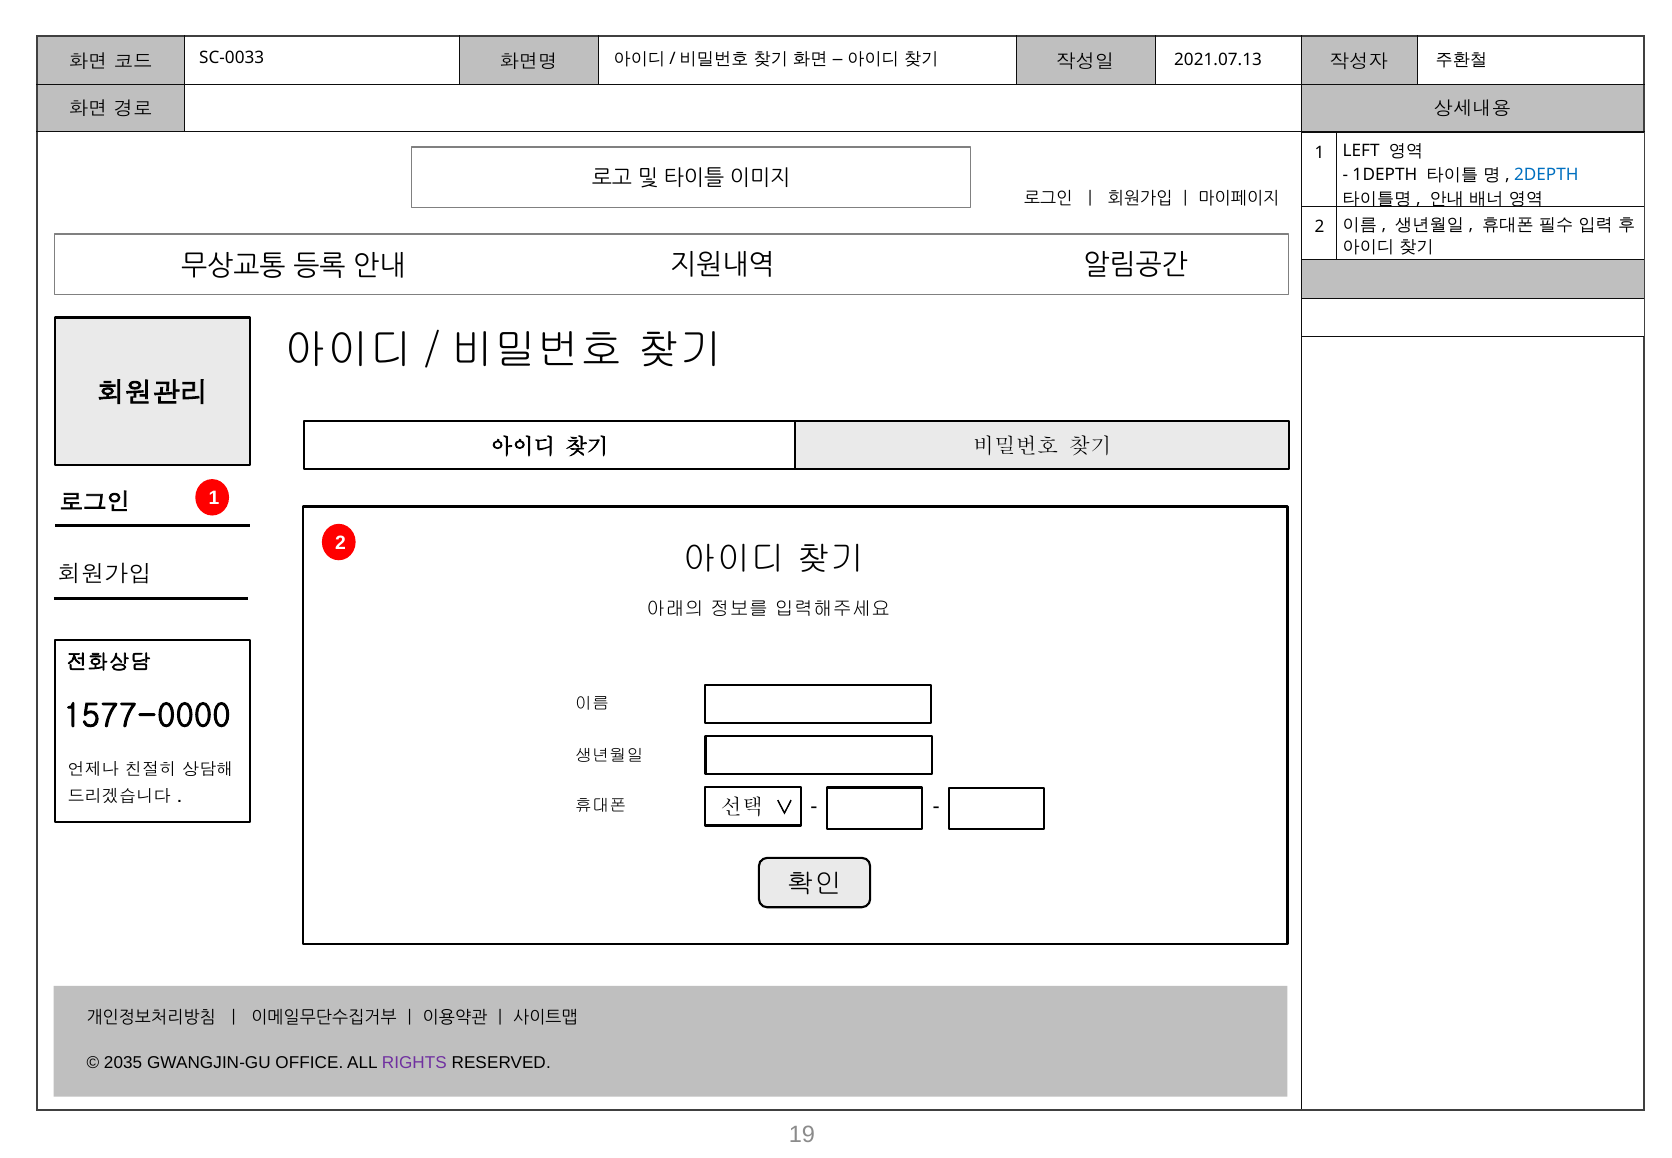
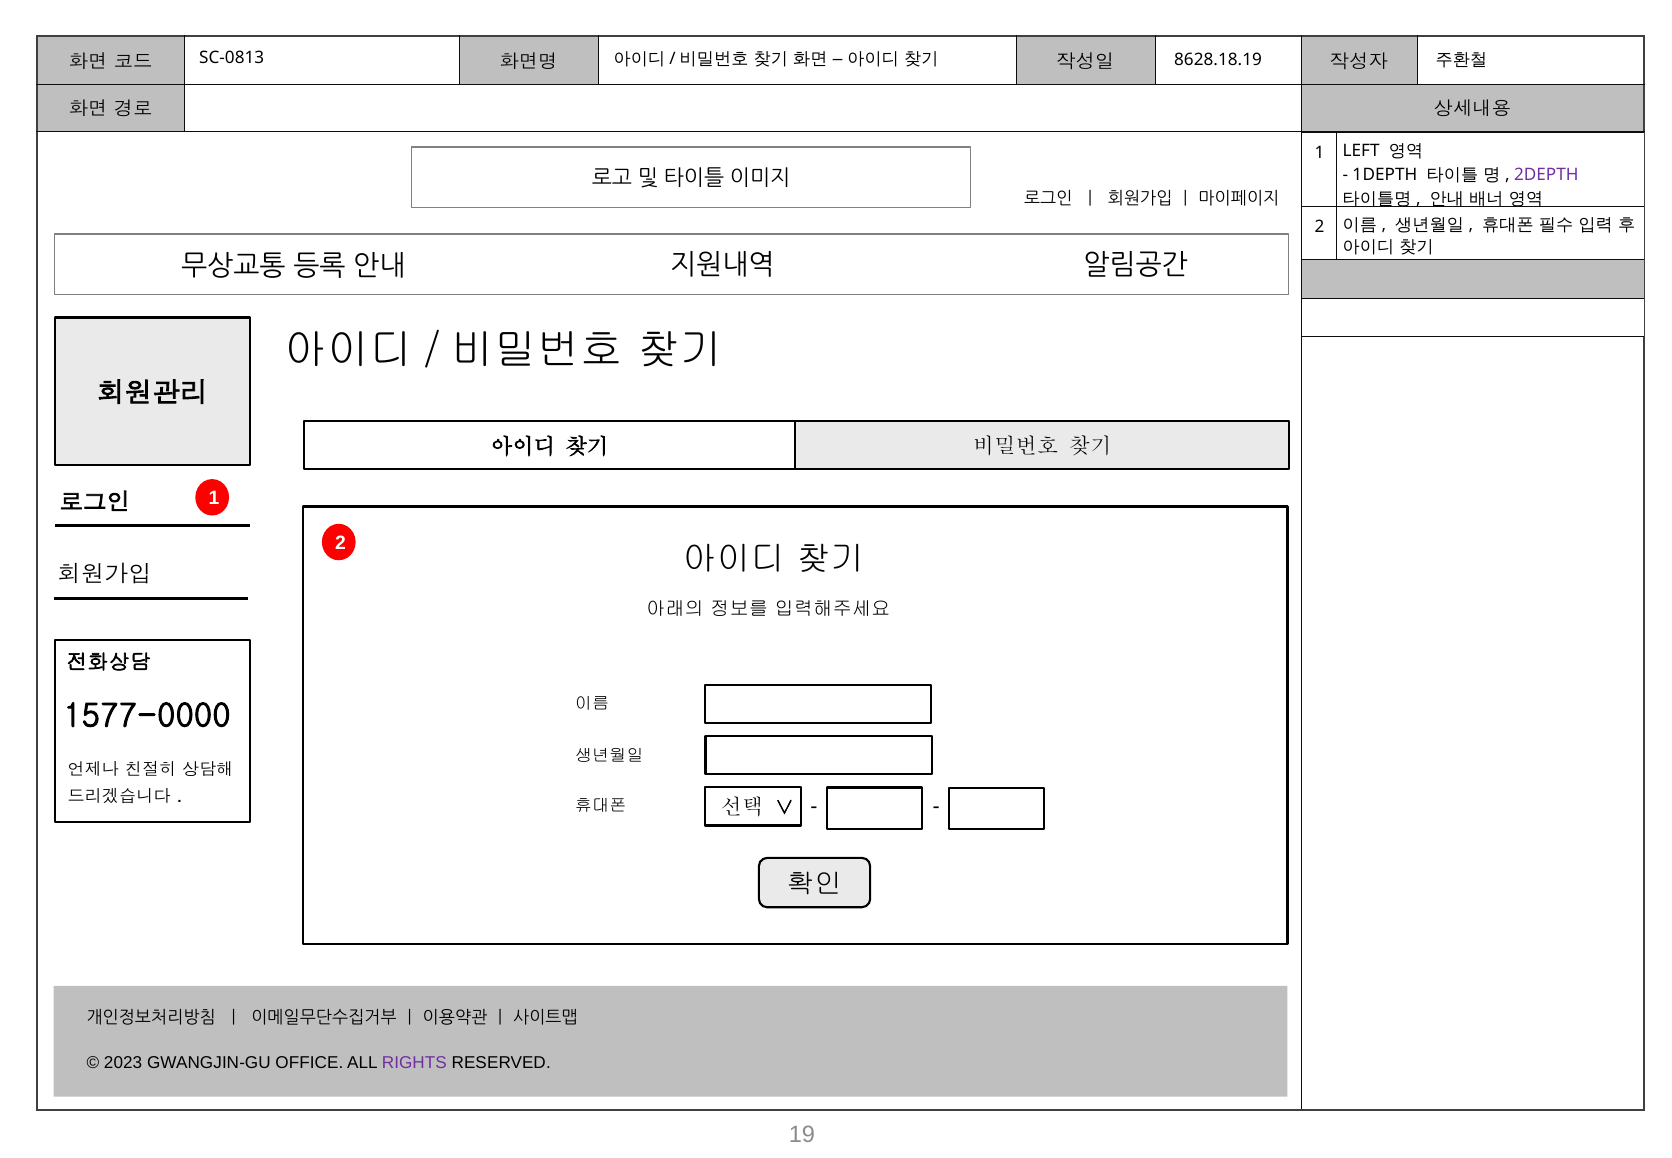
SC-0033: SC-0033 -> SC-0813
2021.07.13: 2021.07.13 -> 8628.18.19
2DEPTH colour: blue -> purple
2035: 2035 -> 2023
